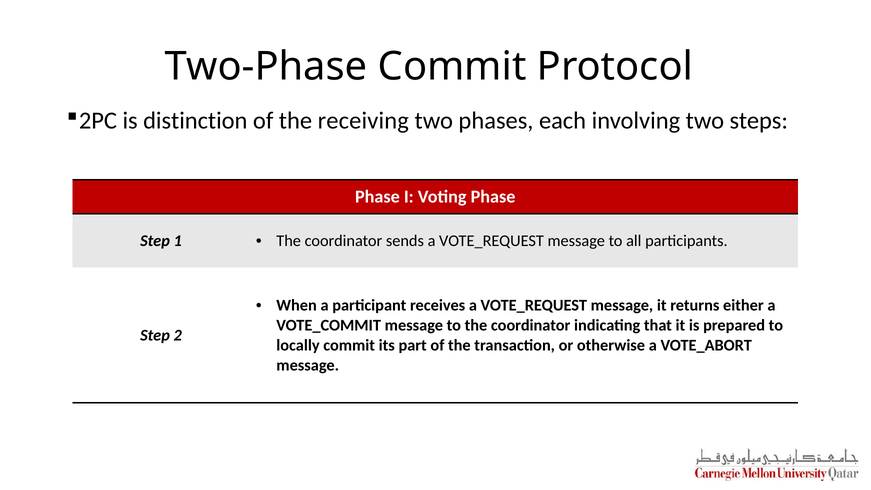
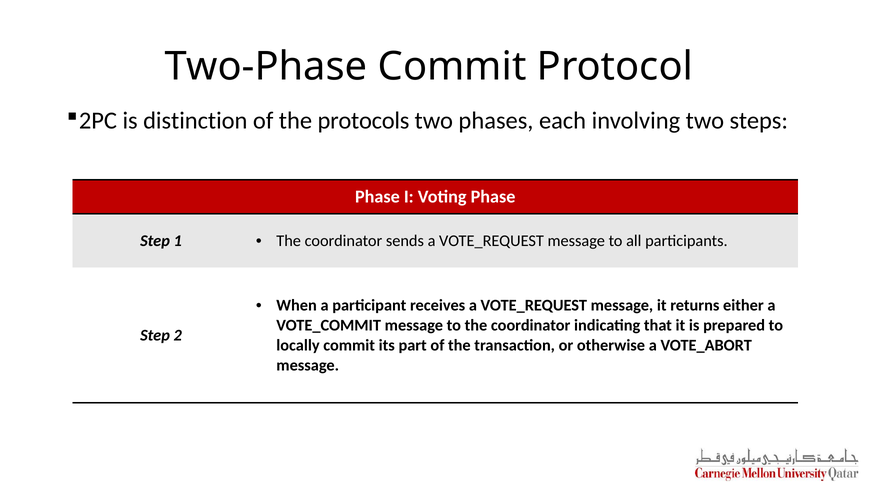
receiving: receiving -> protocols
